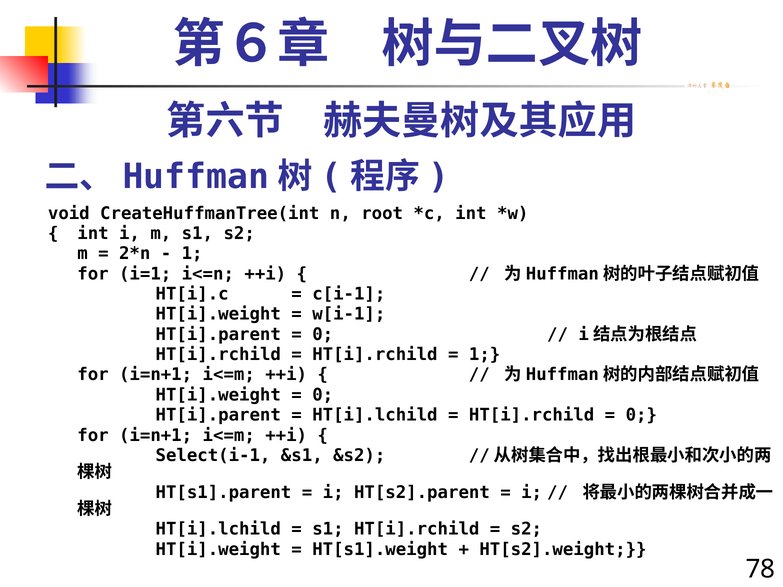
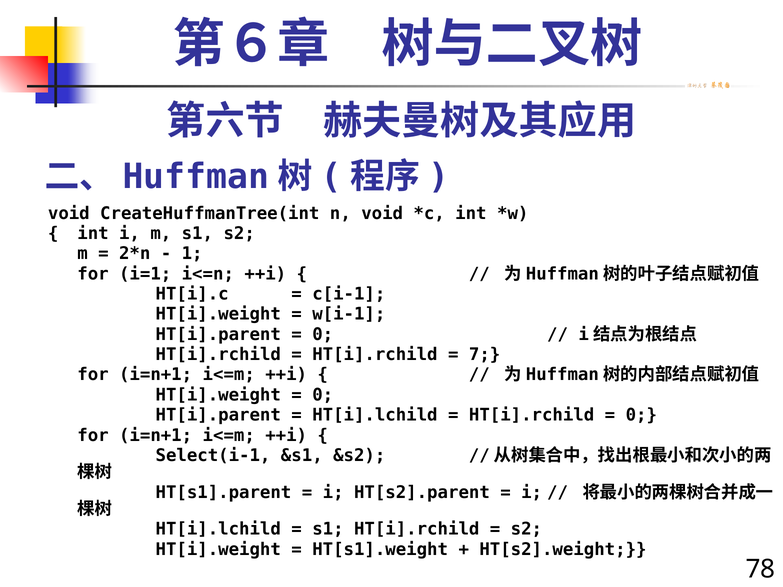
n root: root -> void
1 at (485, 355): 1 -> 7
